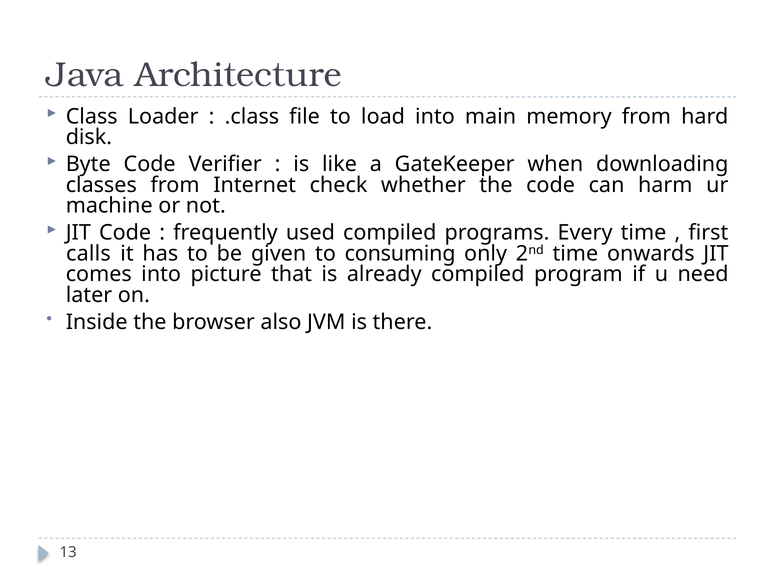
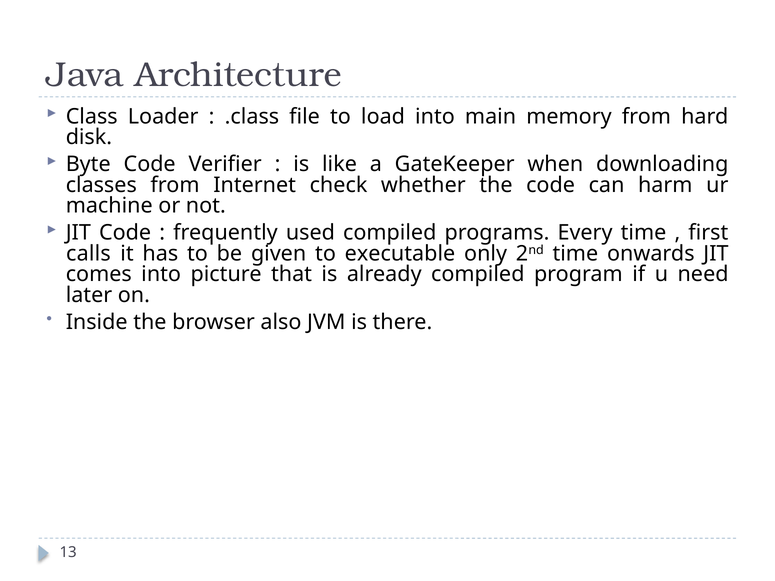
consuming: consuming -> executable
